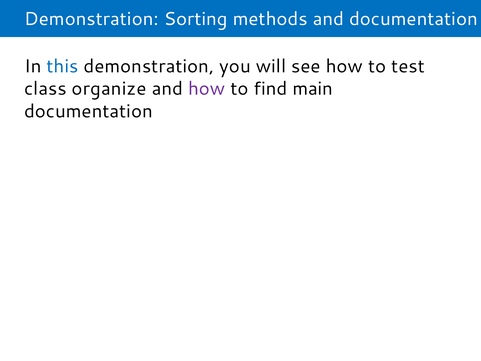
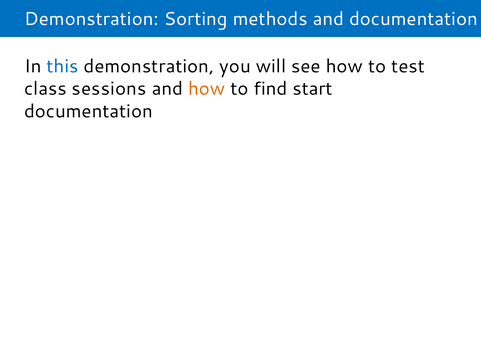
organize: organize -> sessions
how at (207, 89) colour: purple -> orange
main: main -> start
